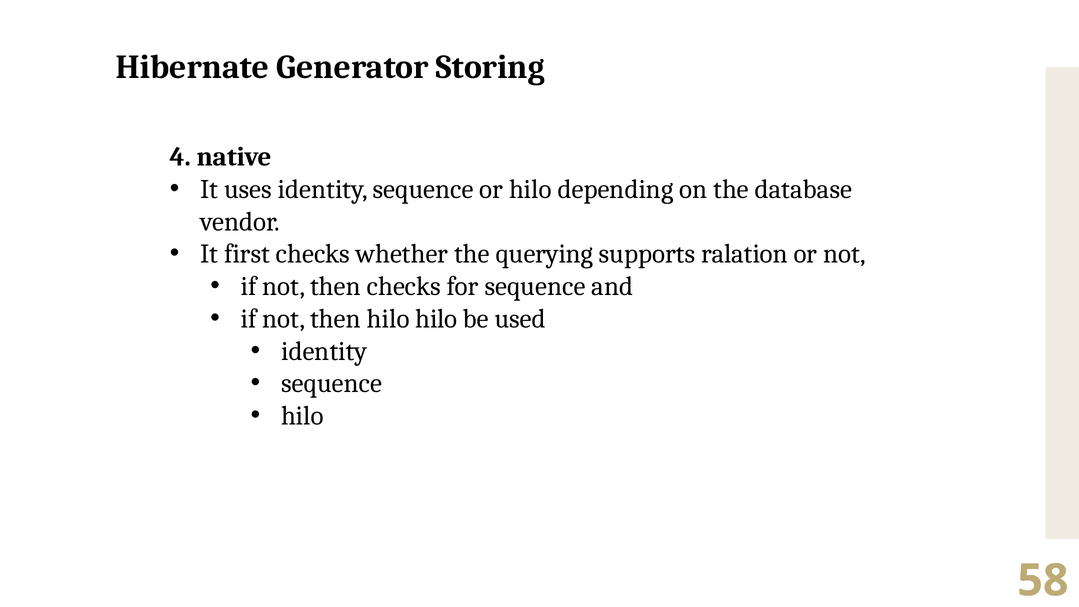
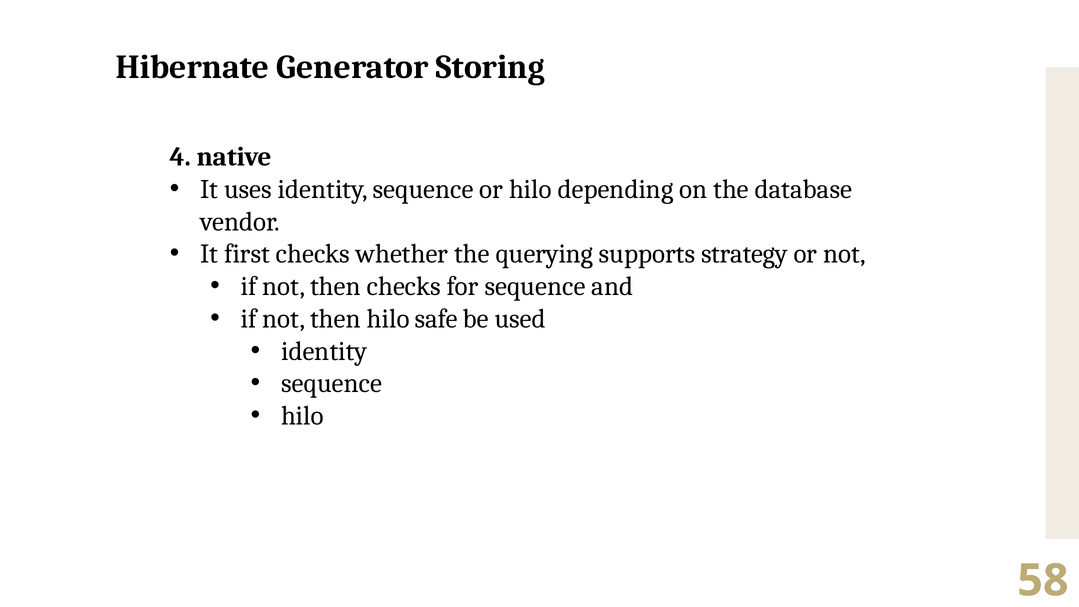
ralation: ralation -> strategy
hilo hilo: hilo -> safe
